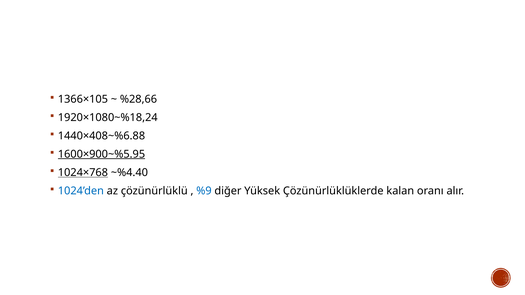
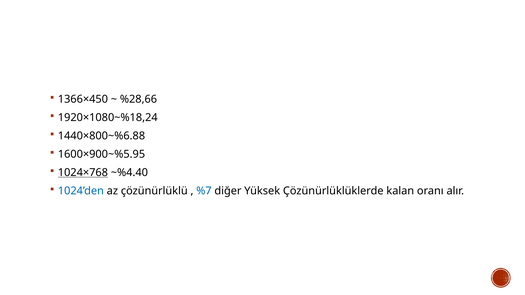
1366×105: 1366×105 -> 1366×450
1440×408~%6.88: 1440×408~%6.88 -> 1440×800~%6.88
1600×900~%5.95 underline: present -> none
%9: %9 -> %7
